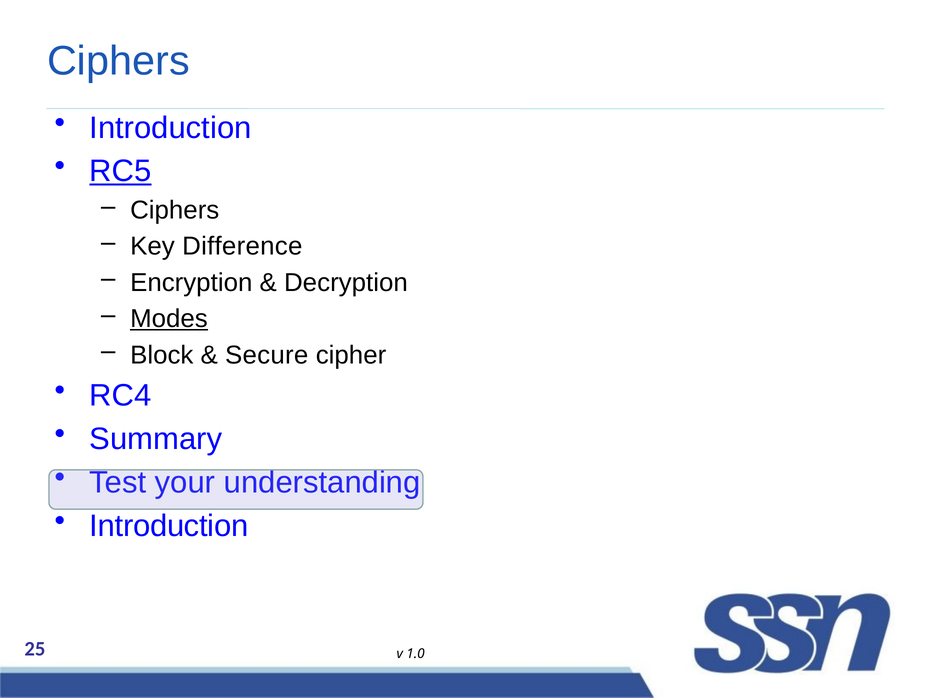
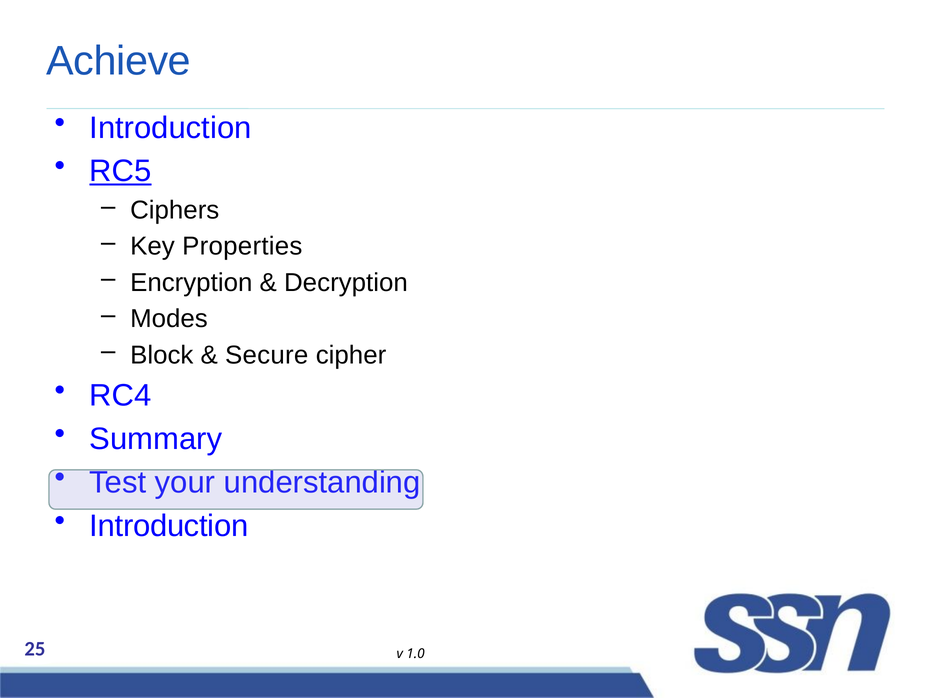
Ciphers at (118, 61): Ciphers -> Achieve
Difference: Difference -> Properties
Modes underline: present -> none
